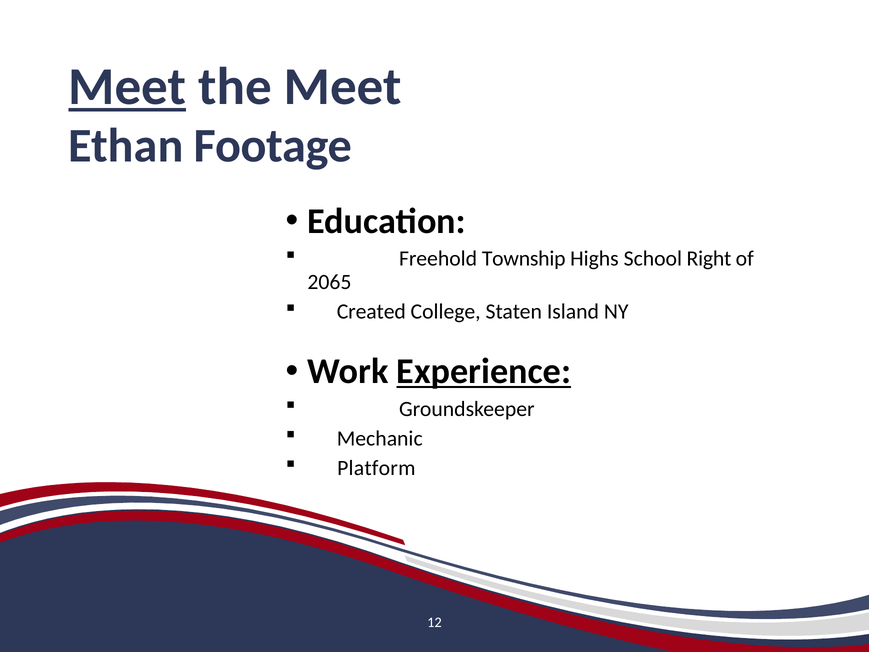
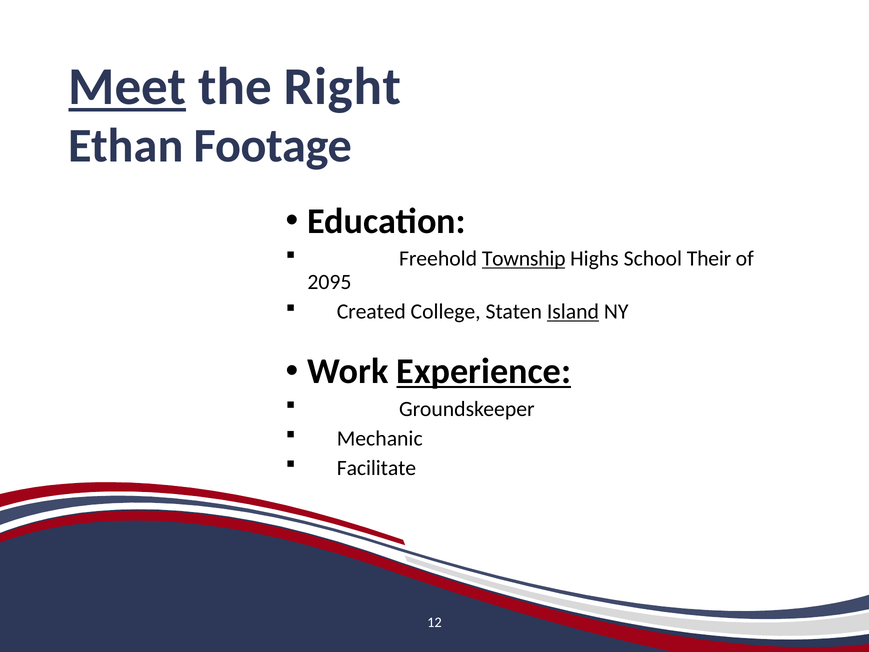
the Meet: Meet -> Right
Township underline: none -> present
Right: Right -> Their
2065: 2065 -> 2095
Island underline: none -> present
Platform: Platform -> Facilitate
